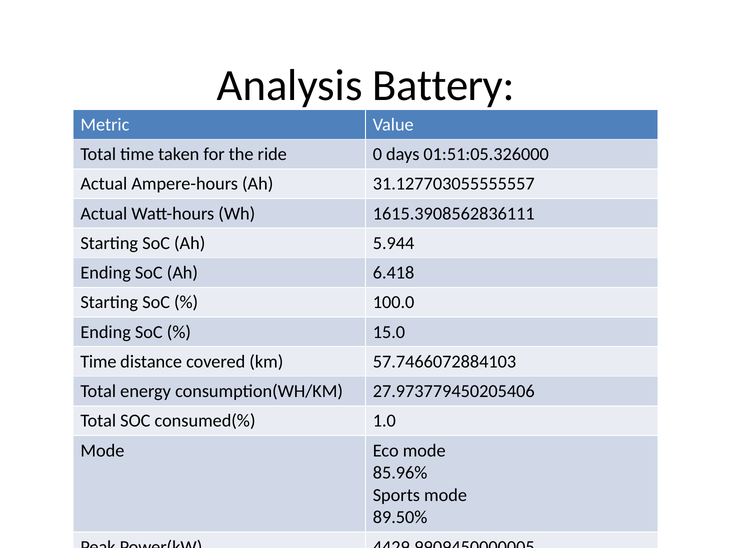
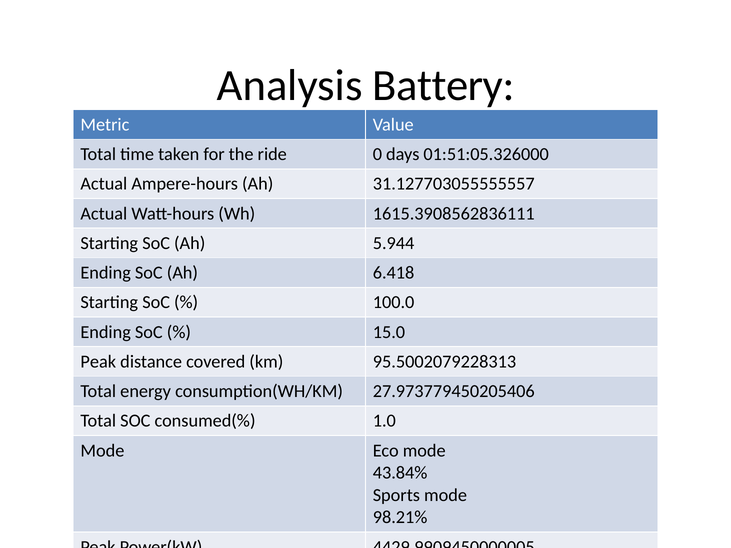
Time at (98, 362): Time -> Peak
57.7466072884103: 57.7466072884103 -> 95.5002079228313
85.96%: 85.96% -> 43.84%
89.50%: 89.50% -> 98.21%
